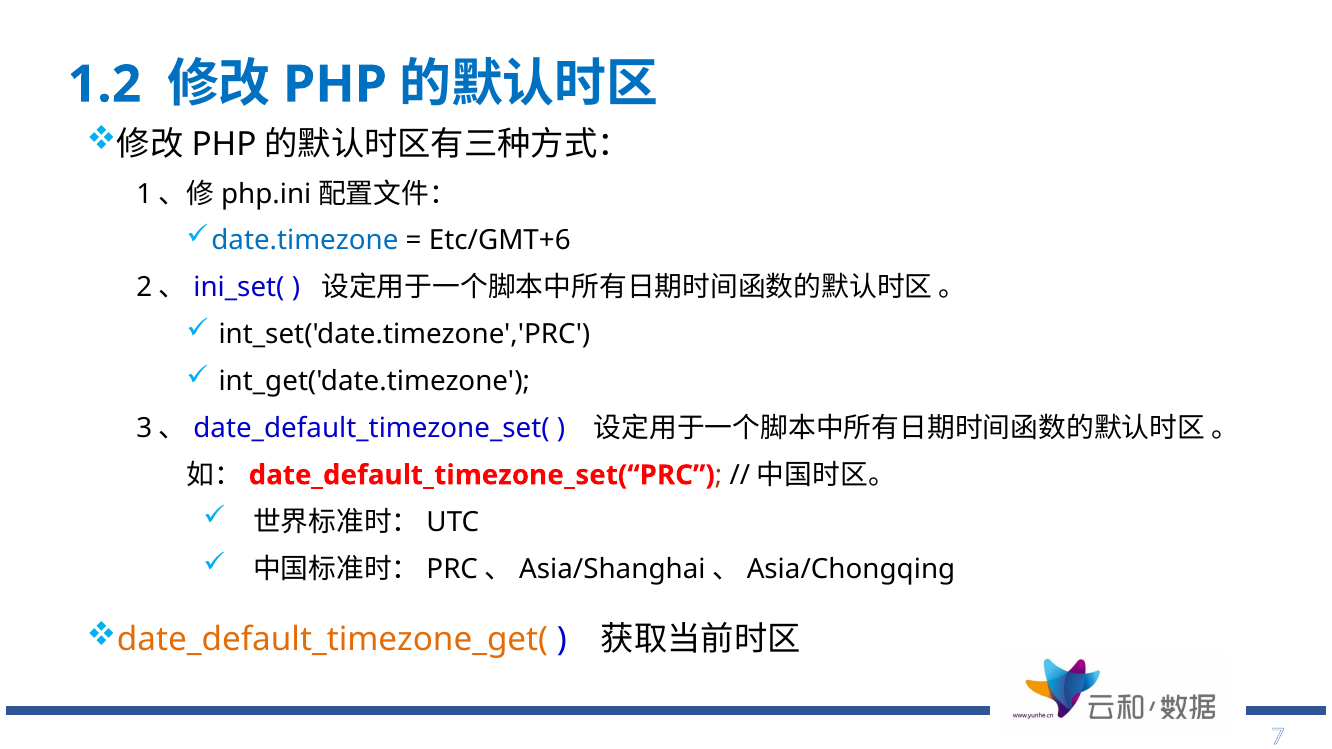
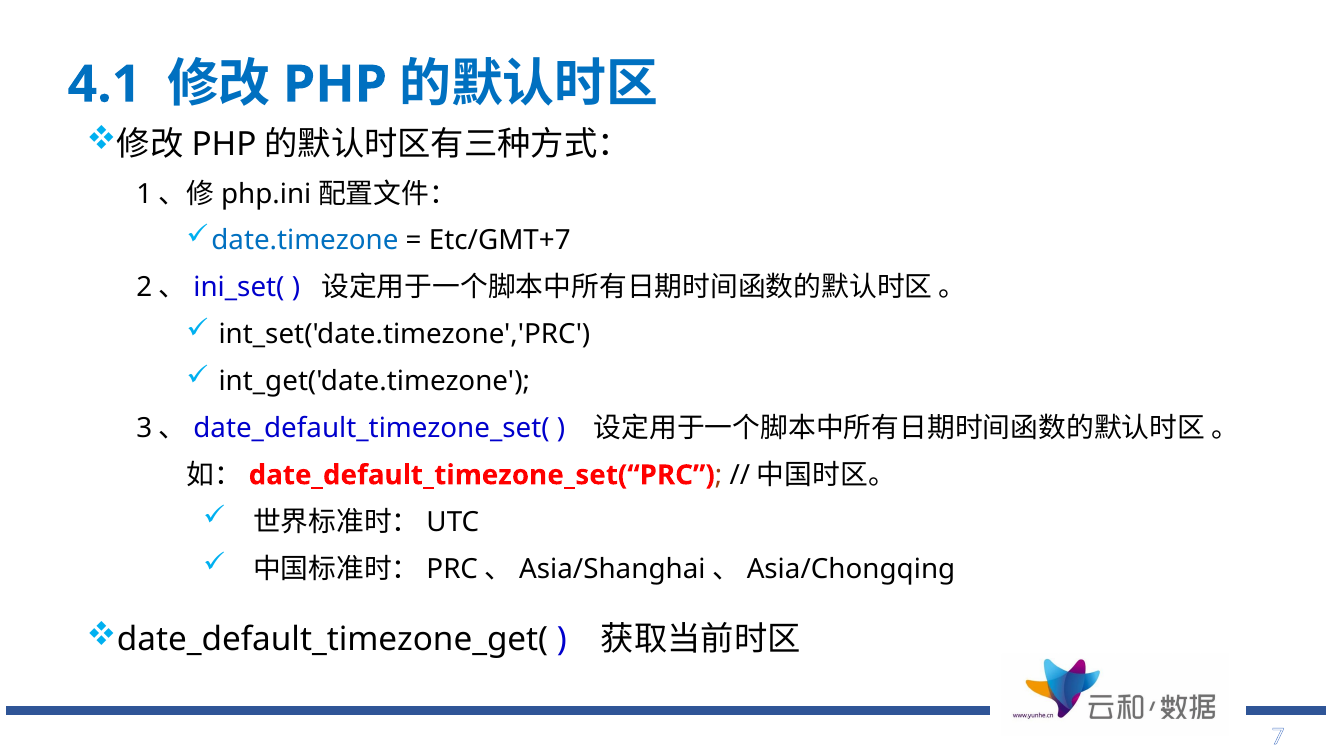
1.2: 1.2 -> 4.1
Etc/GMT+6: Etc/GMT+6 -> Etc/GMT+7
date_default_timezone_get( colour: orange -> black
